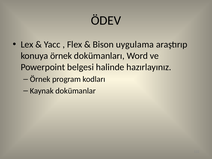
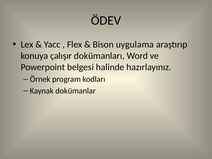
konuya örnek: örnek -> çalışır
